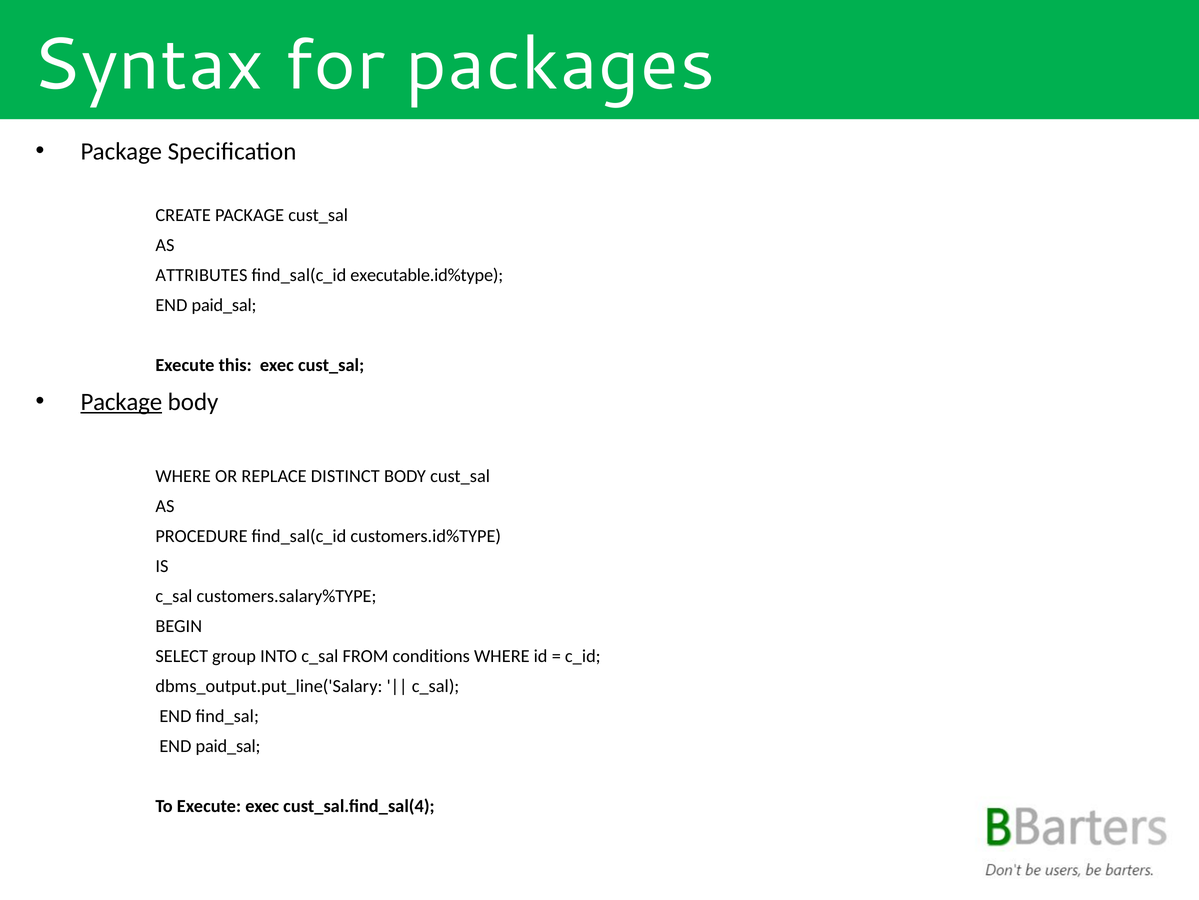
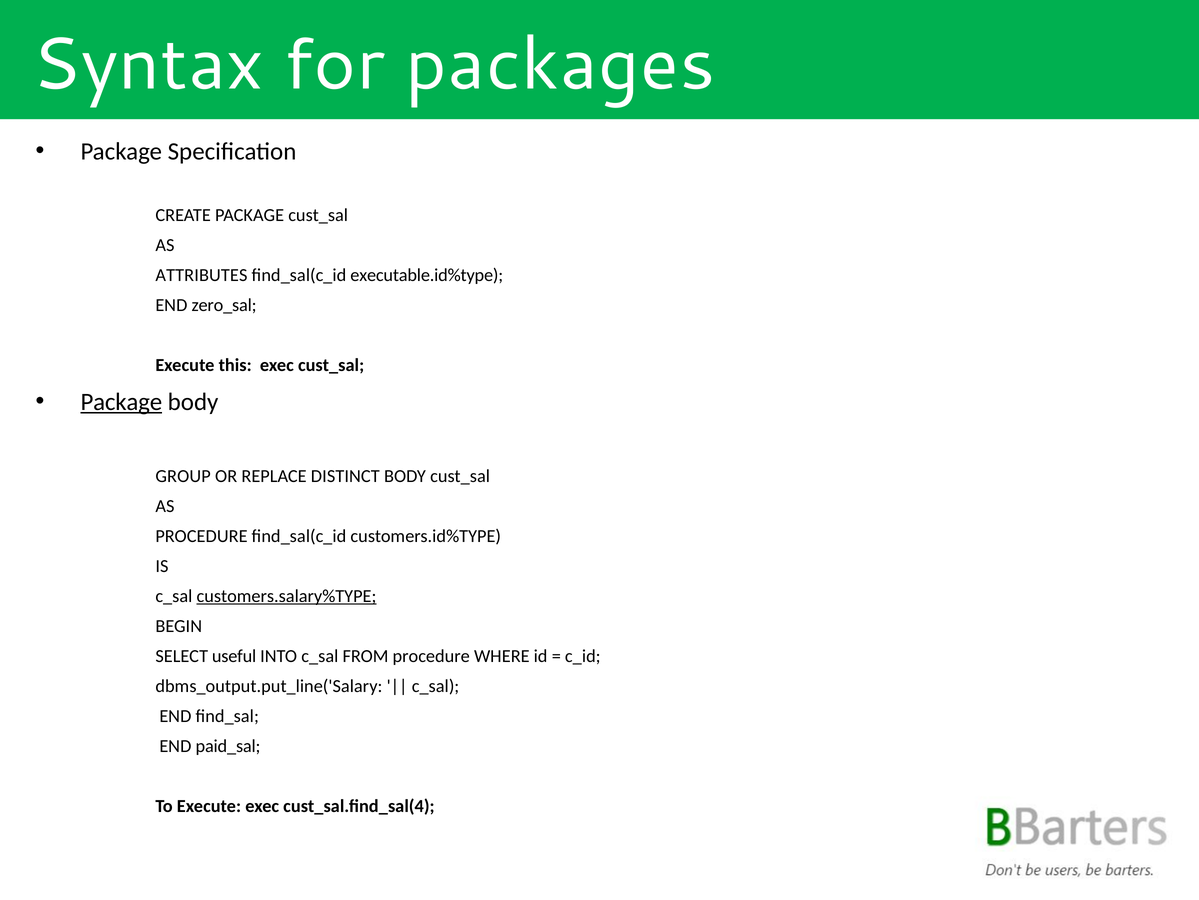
paid_sal at (224, 305): paid_sal -> zero_sal
WHERE at (183, 476): WHERE -> GROUP
customers.salary%TYPE underline: none -> present
group: group -> useful
FROM conditions: conditions -> procedure
